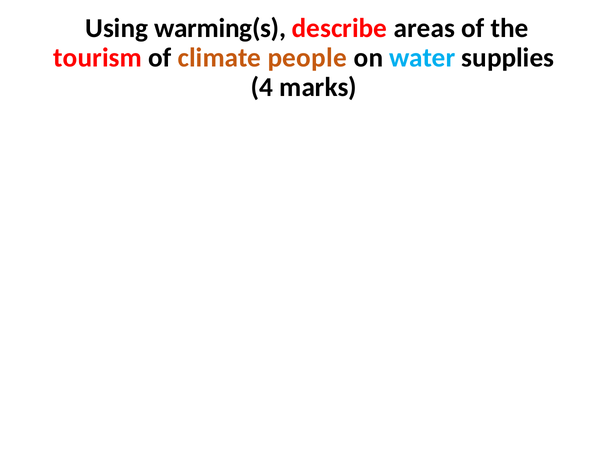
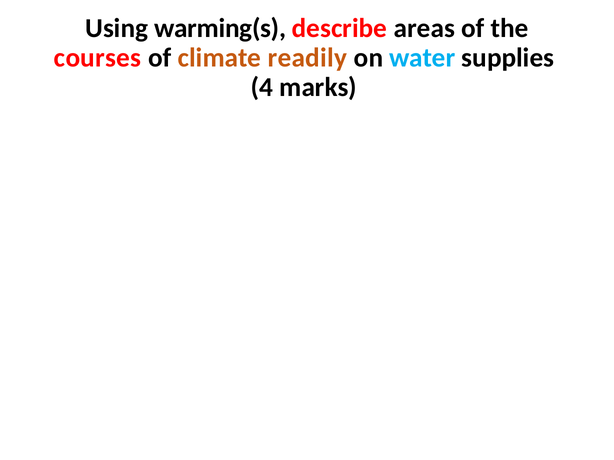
tourism: tourism -> courses
people: people -> readily
